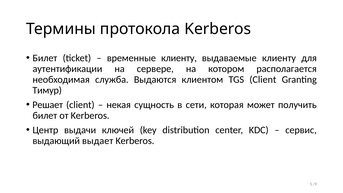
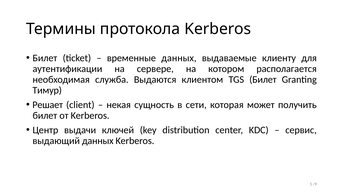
временные клиенту: клиенту -> данных
TGS Client: Client -> Билет
выдающий выдает: выдает -> данных
